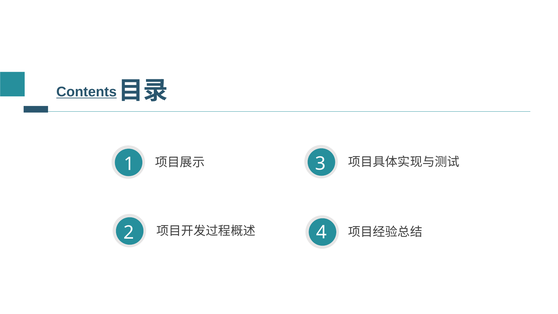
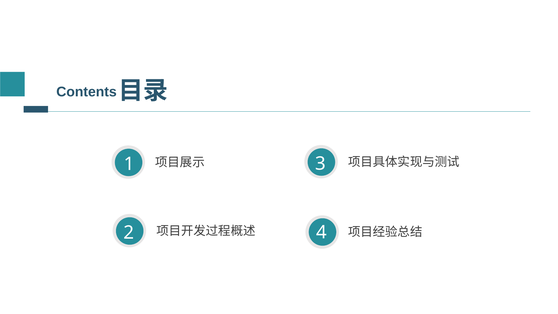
Contents underline: present -> none
